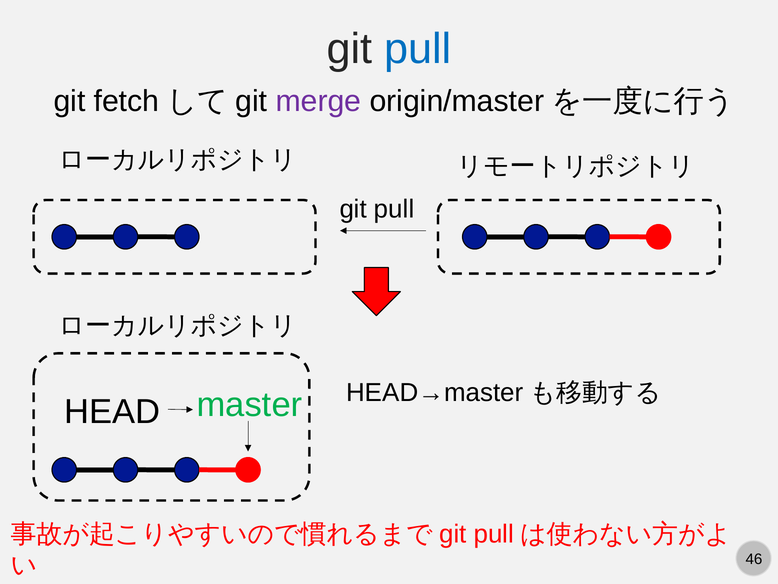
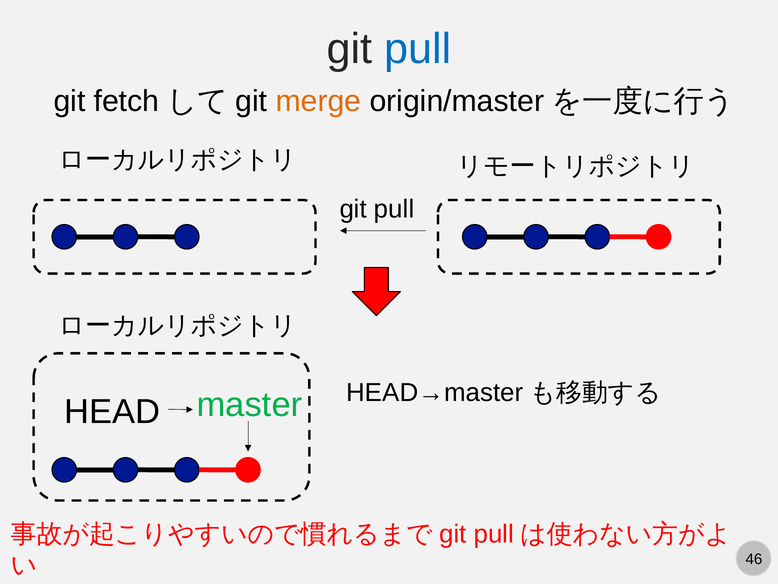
merge colour: purple -> orange
